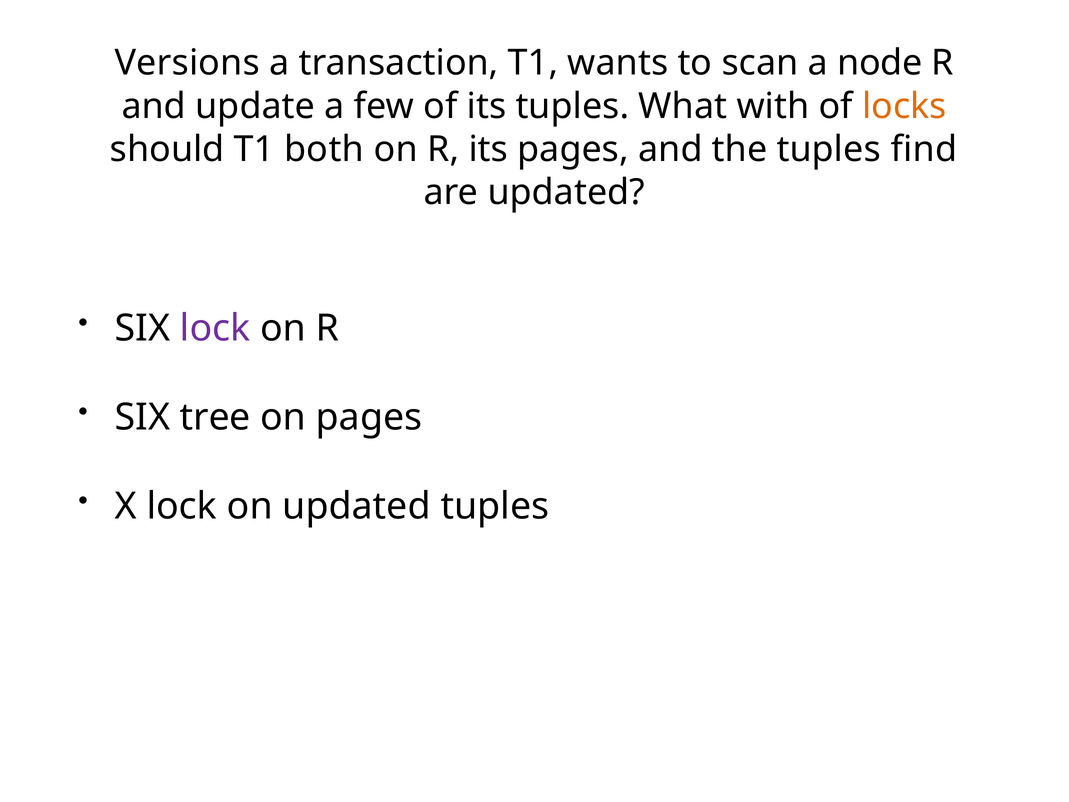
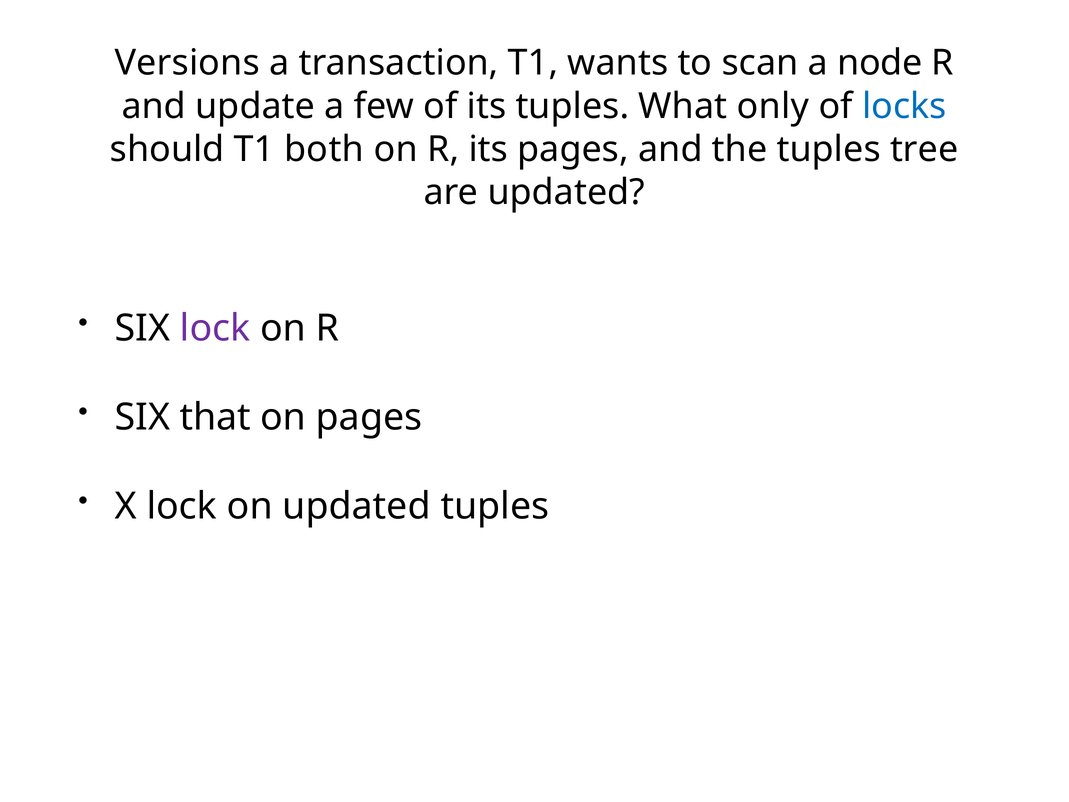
with: with -> only
locks colour: orange -> blue
find: find -> tree
tree: tree -> that
